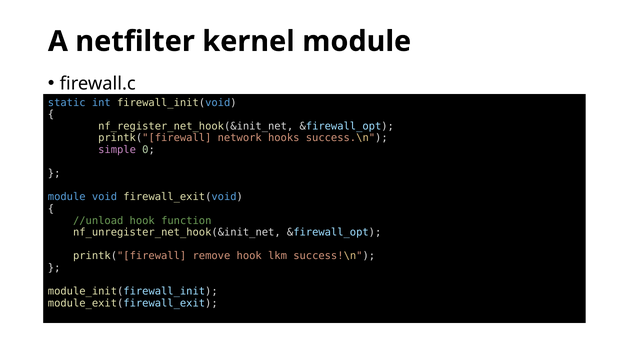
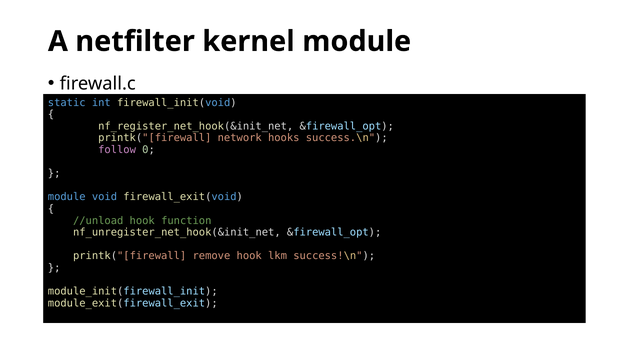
simple: simple -> follow
